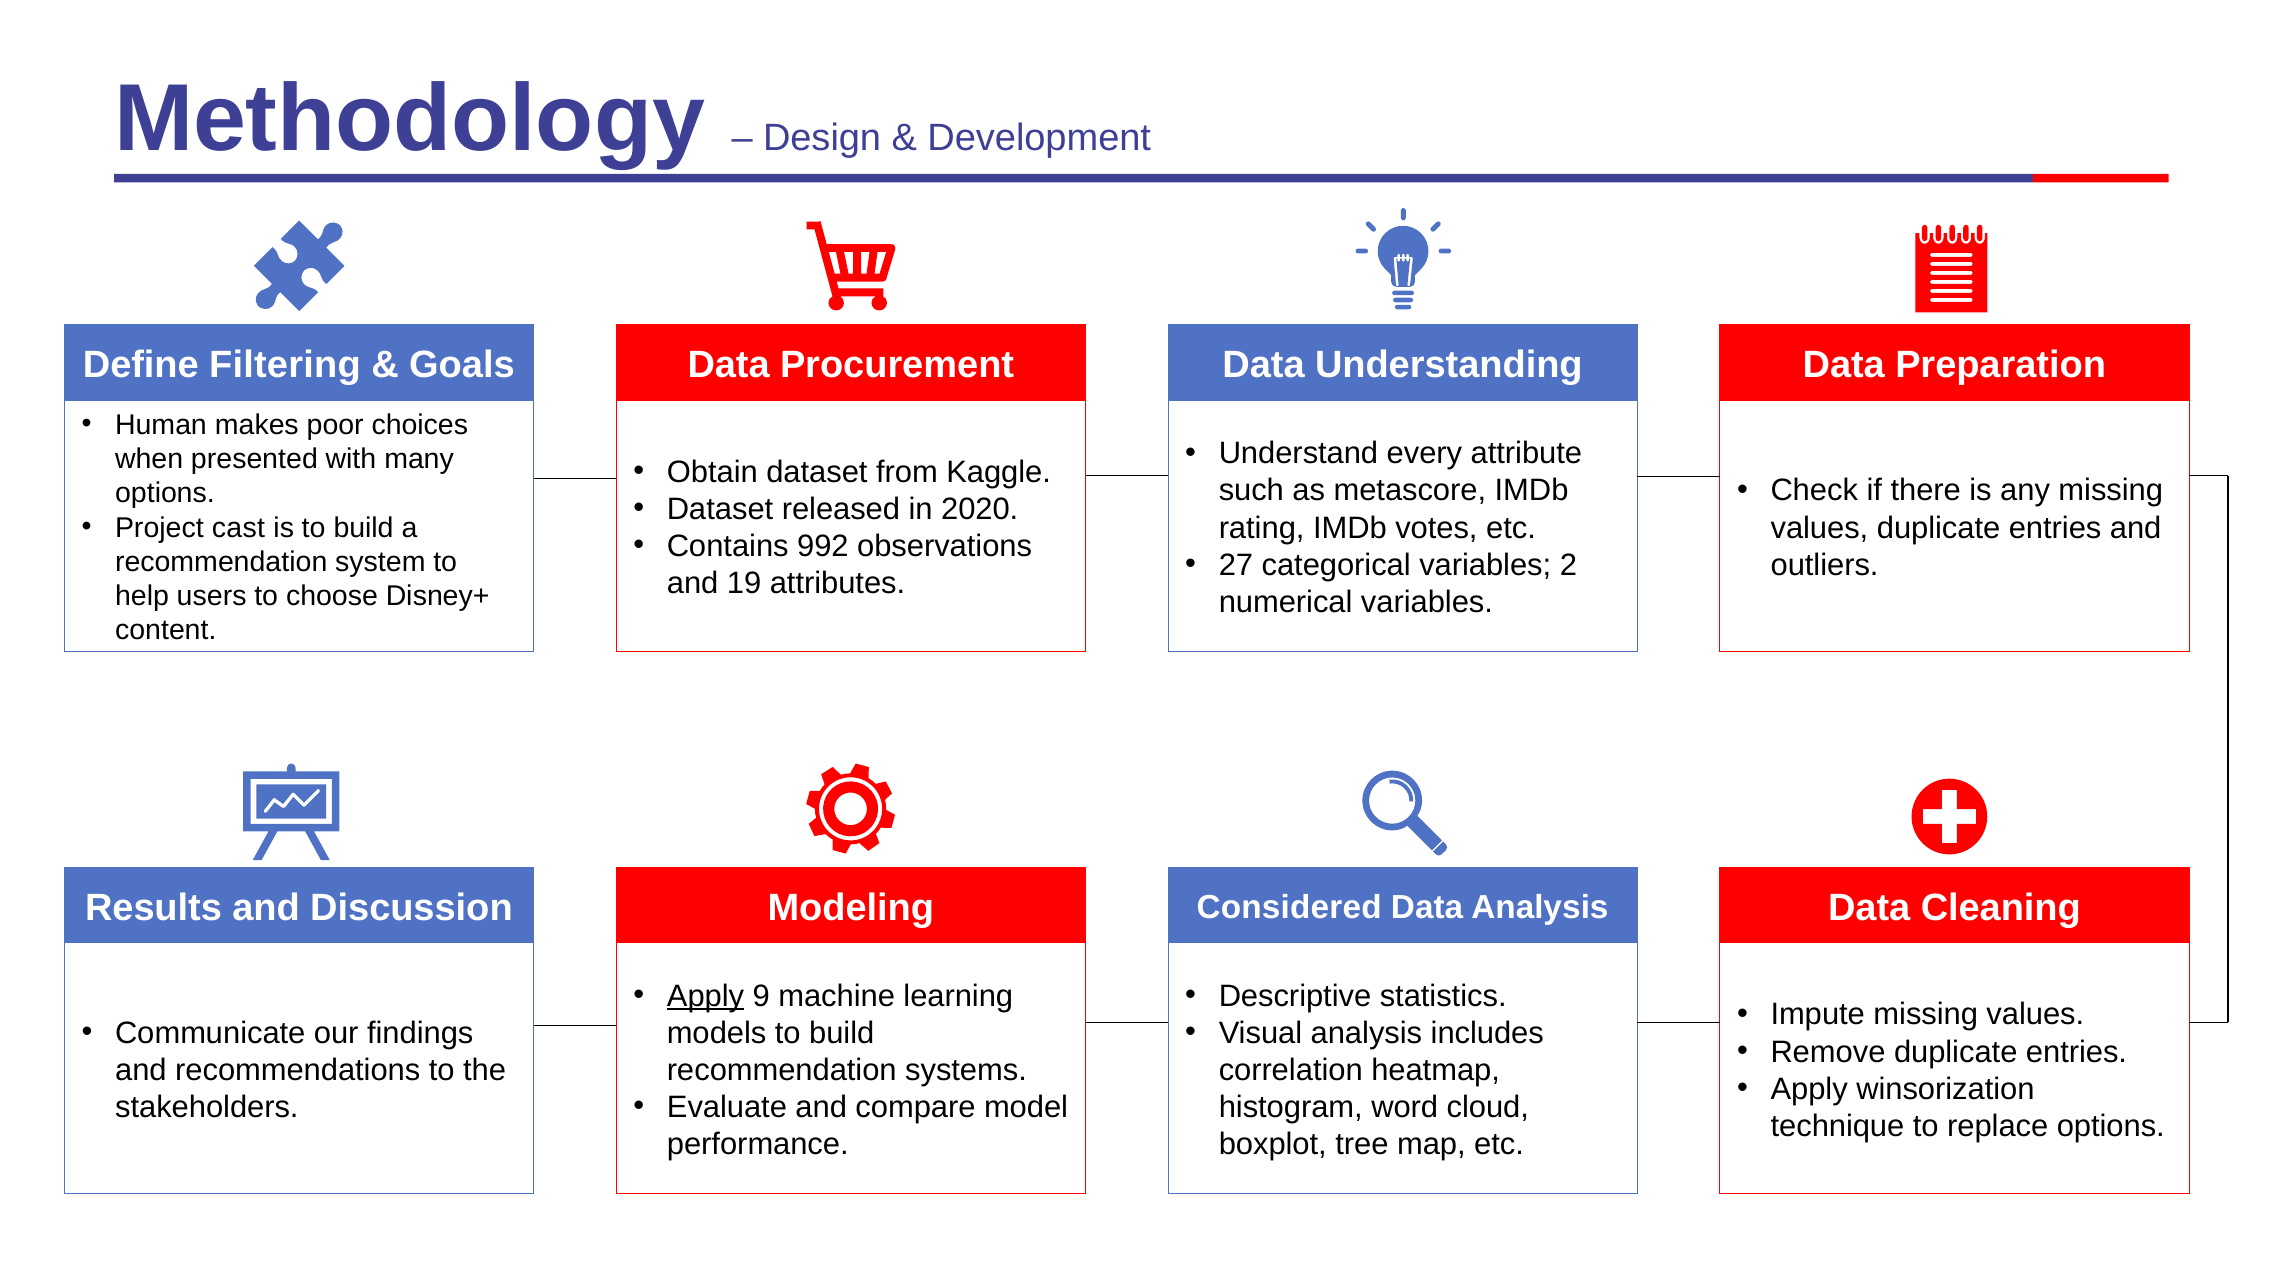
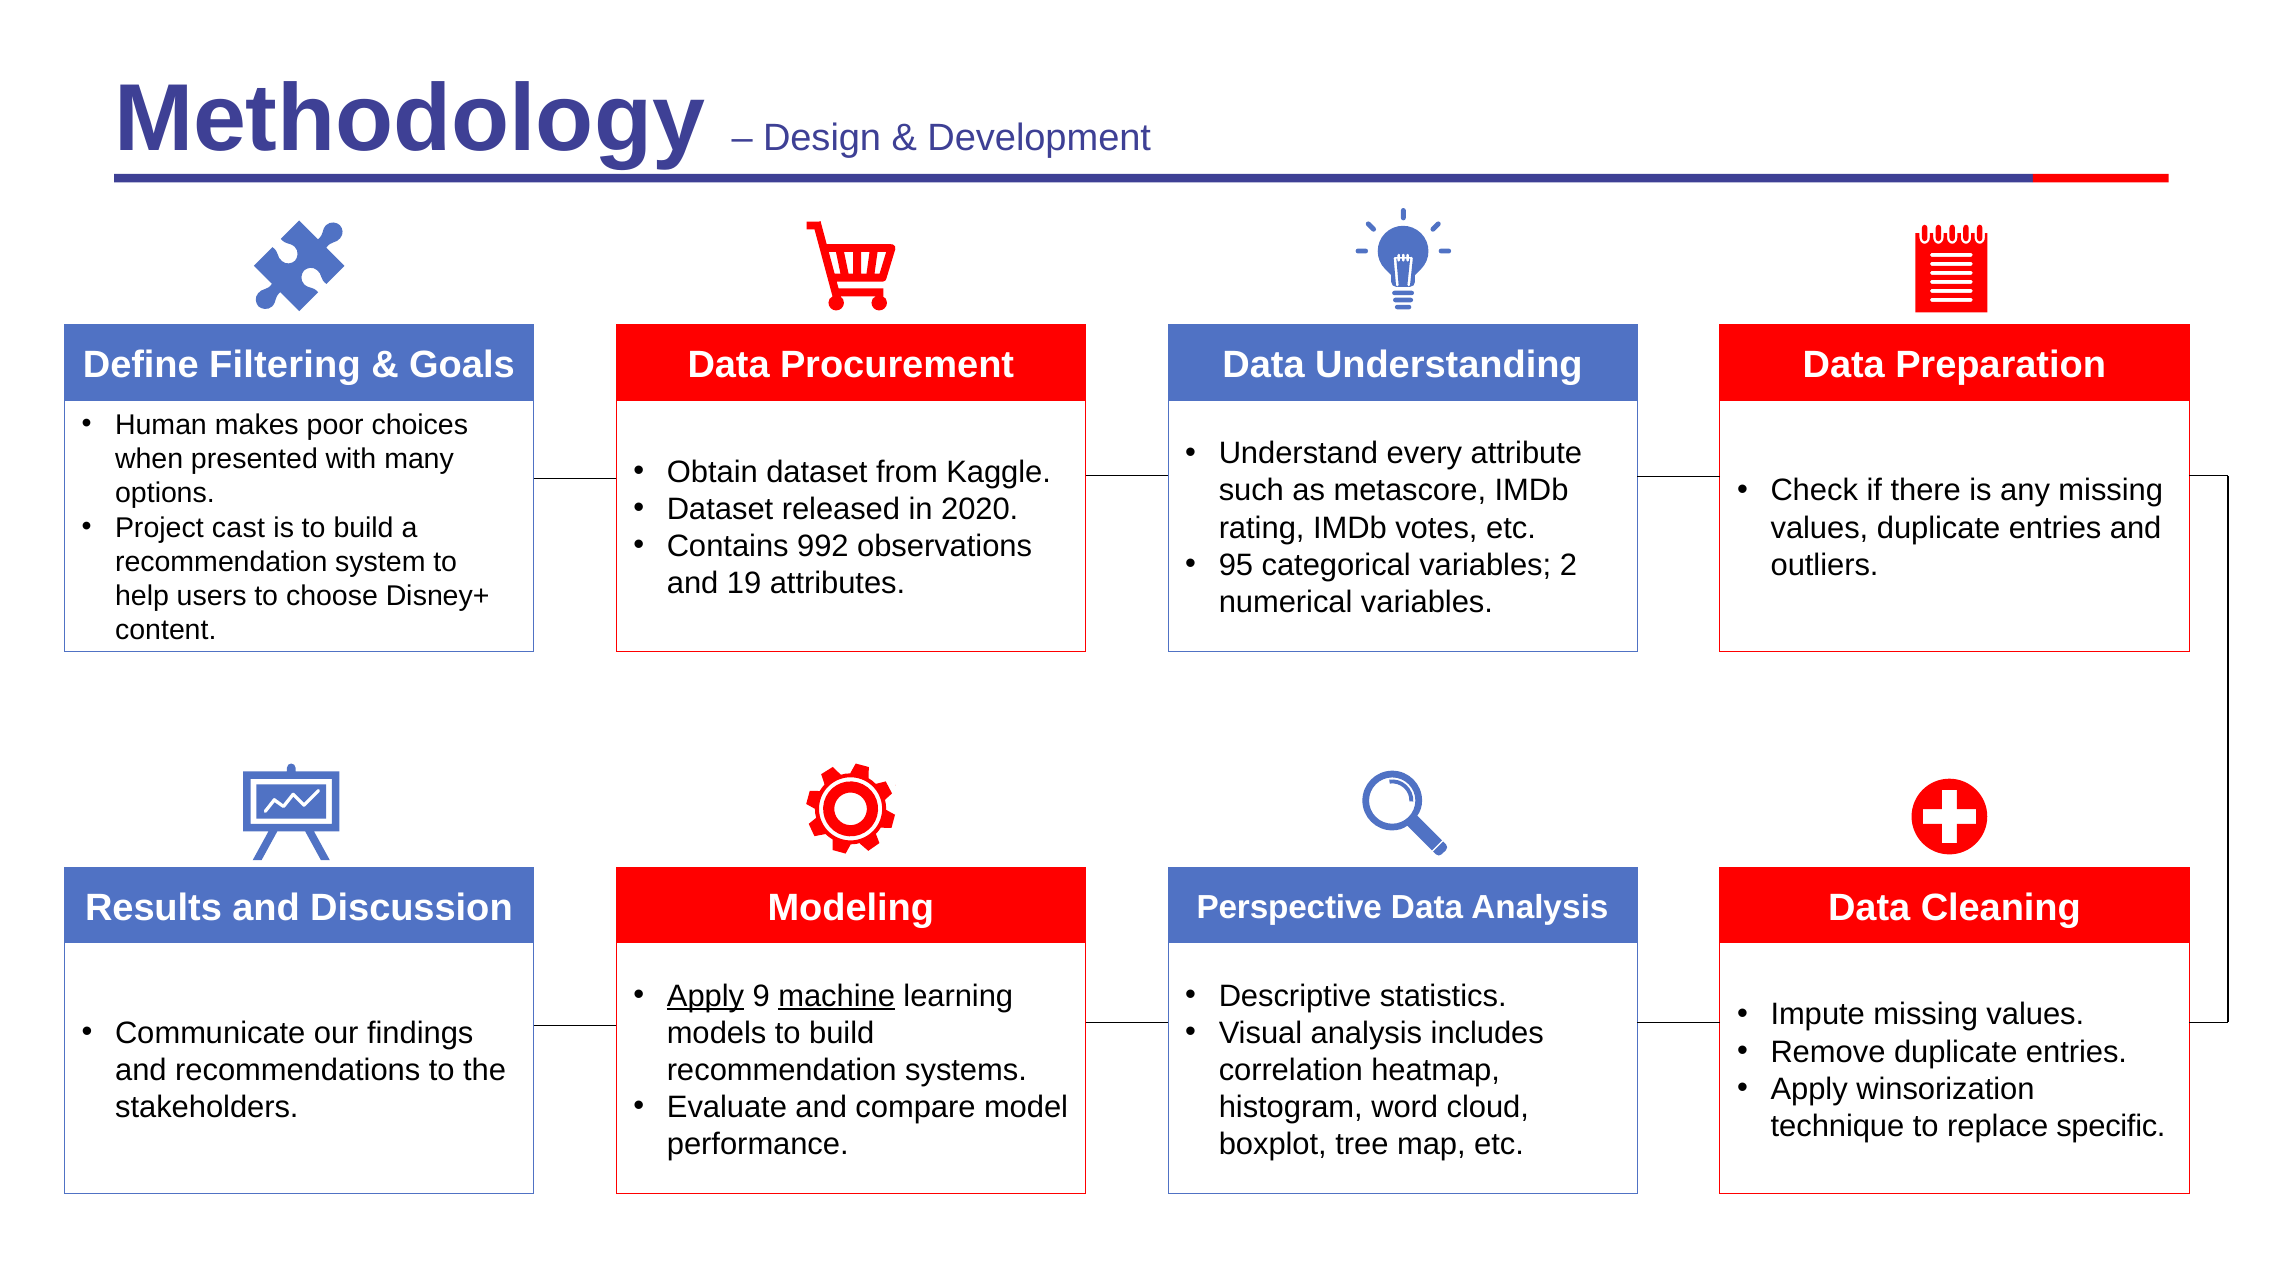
27: 27 -> 95
Considered: Considered -> Perspective
machine underline: none -> present
replace options: options -> specific
